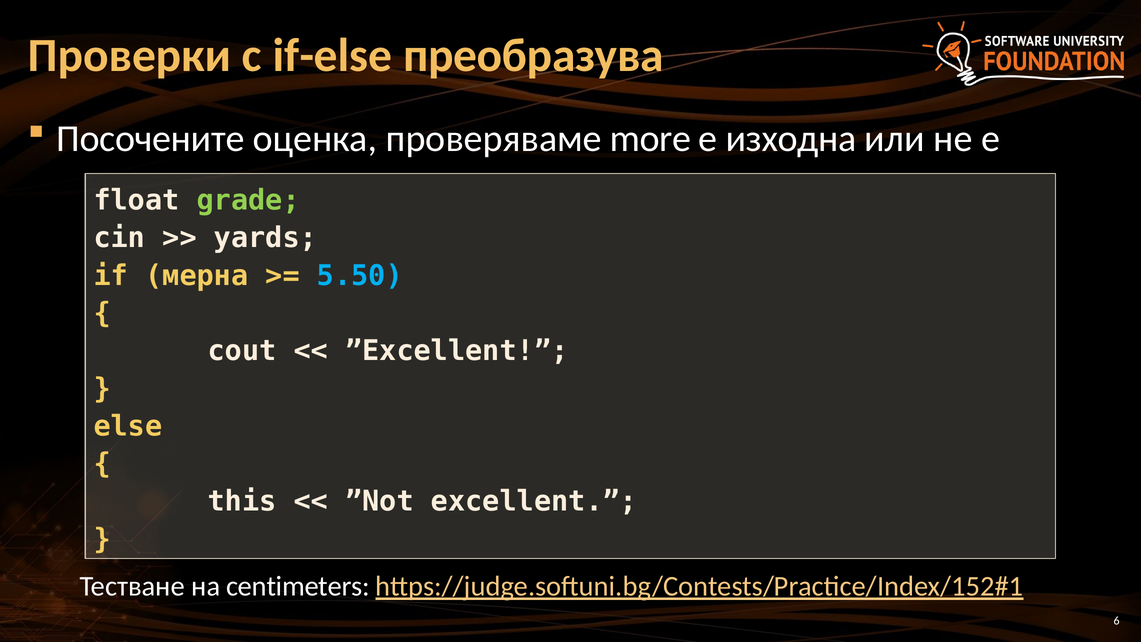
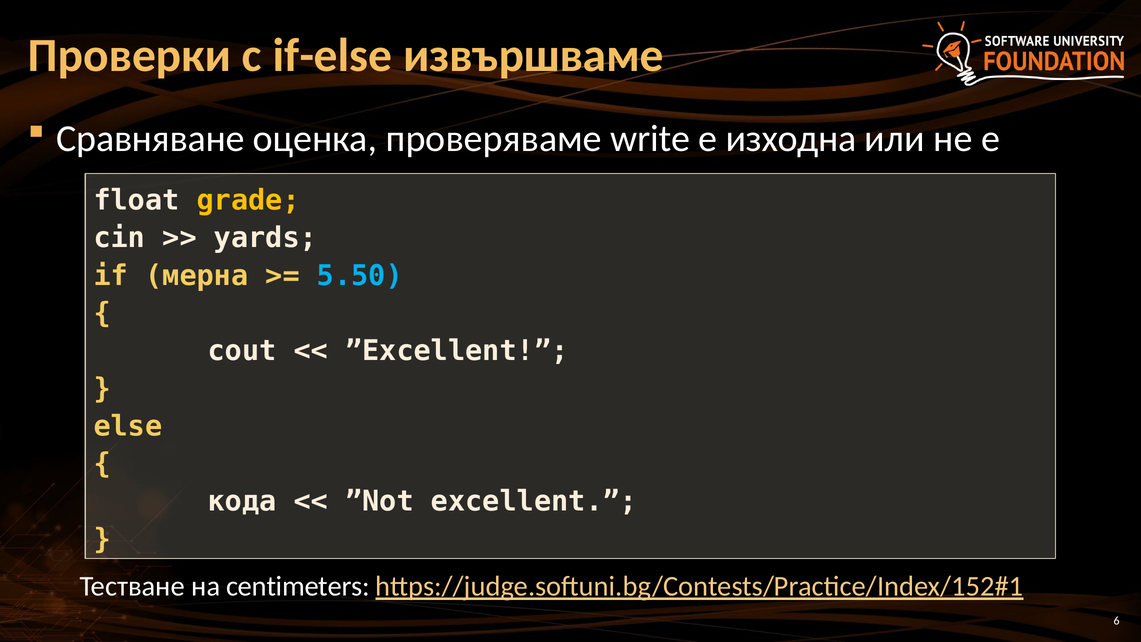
преобразува: преобразува -> извършваме
Посочените: Посочените -> Сравняване
more: more -> write
grade colour: light green -> yellow
this: this -> кода
